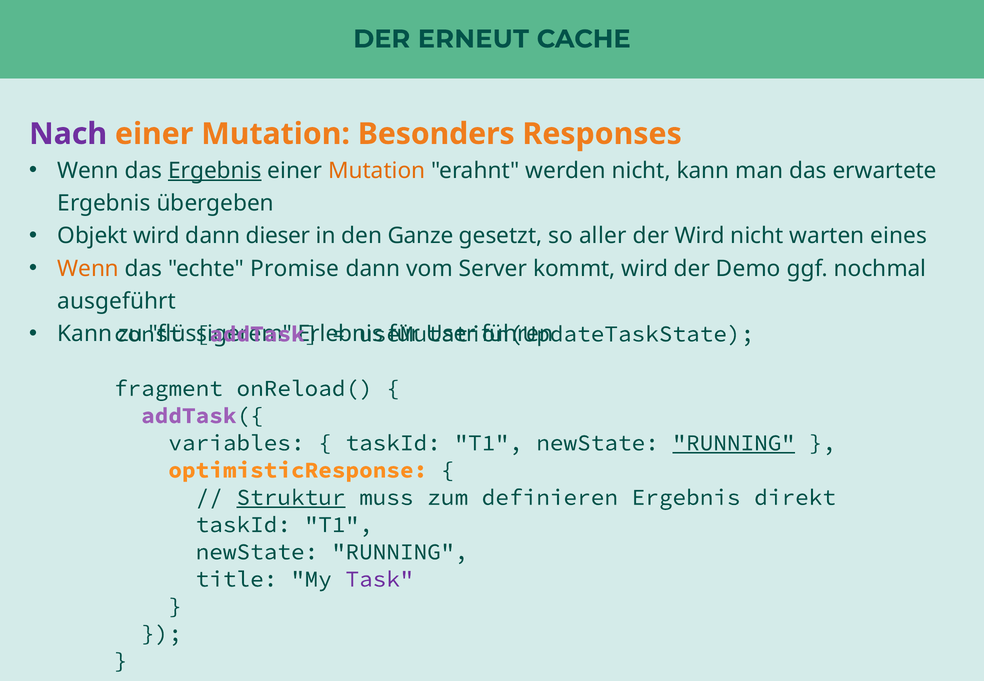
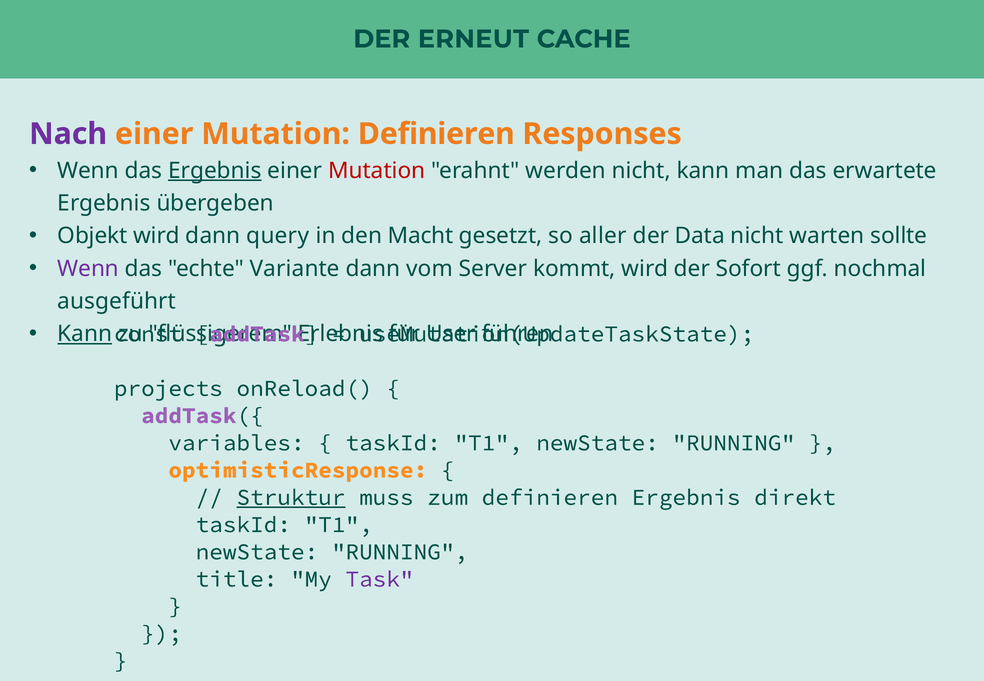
Mutation Besonders: Besonders -> Definieren
Mutation at (377, 171) colour: orange -> red
dieser: dieser -> query
Ganze: Ganze -> Macht
der Wird: Wird -> Data
eines: eines -> sollte
Wenn at (88, 269) colour: orange -> purple
Promise: Promise -> Variante
Demo: Demo -> Sofort
Kann at (85, 334) underline: none -> present
fragment: fragment -> projects
RUNNING at (734, 443) underline: present -> none
